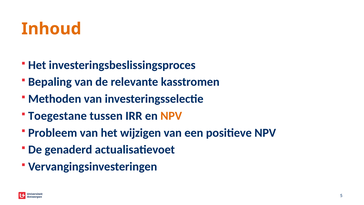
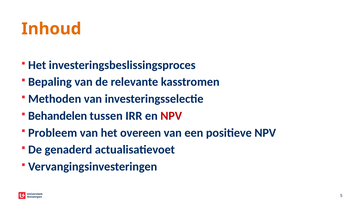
Toegestane: Toegestane -> Behandelen
NPV at (171, 116) colour: orange -> red
wijzigen: wijzigen -> overeen
